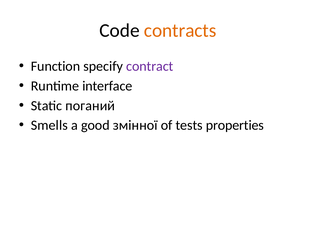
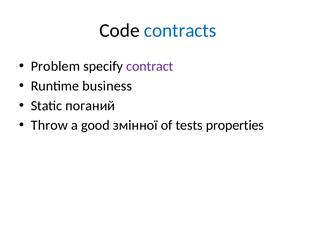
contracts colour: orange -> blue
Function: Function -> Problem
interface: interface -> business
Smells: Smells -> Throw
